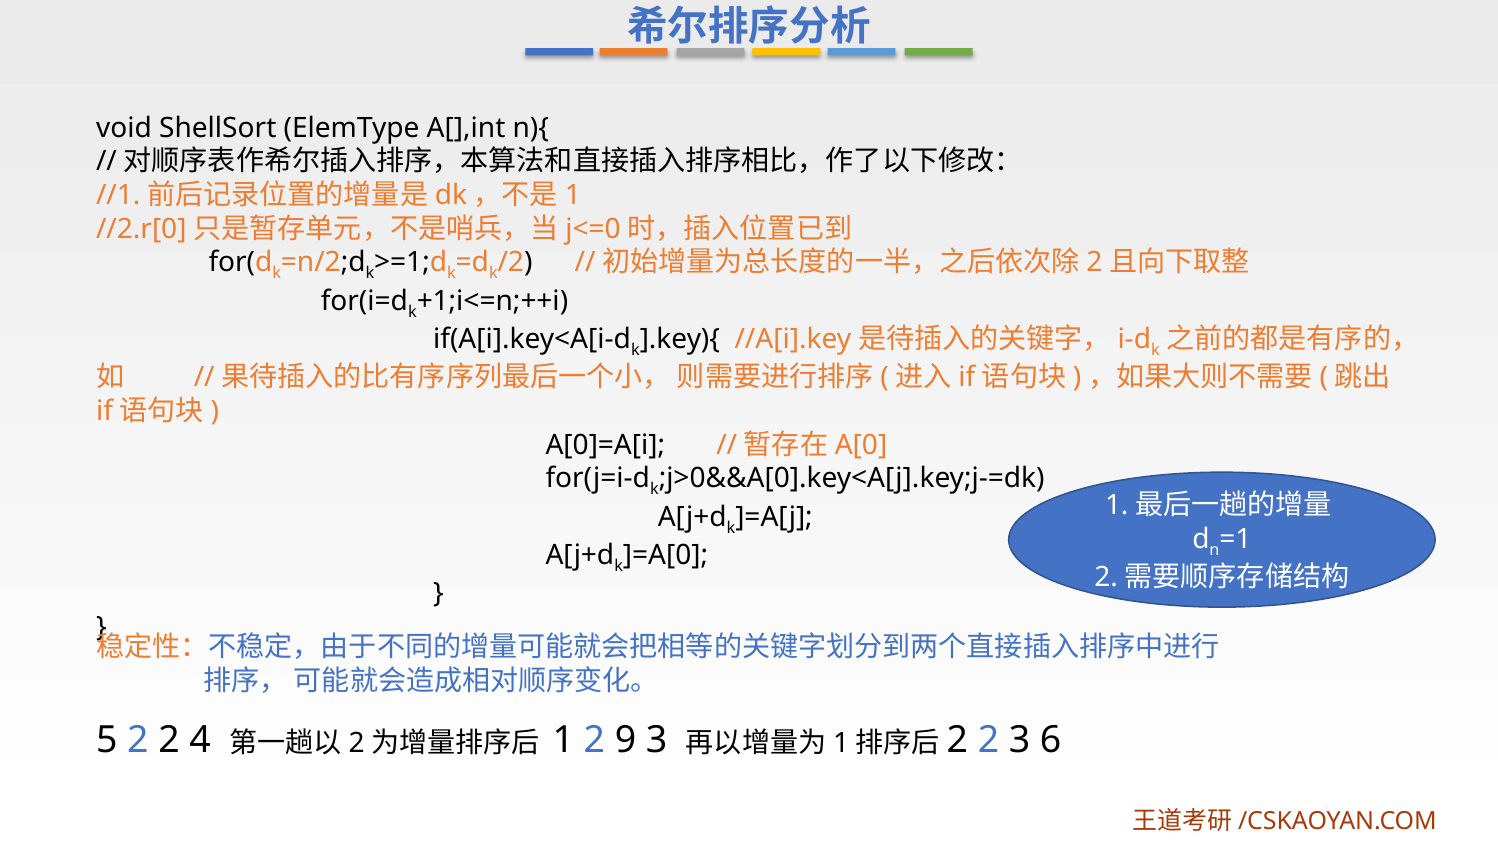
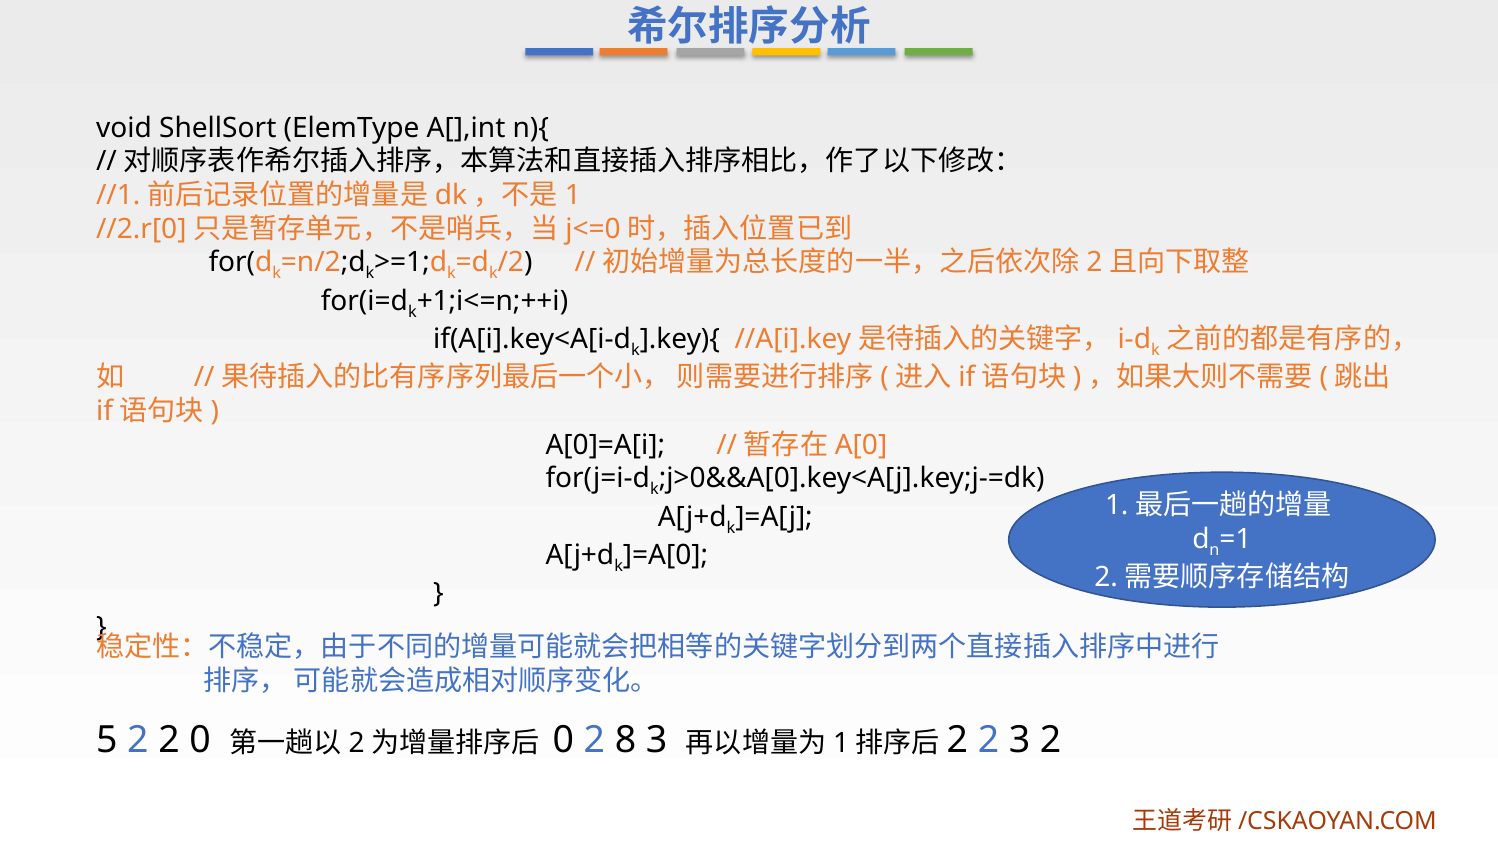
2 4: 4 -> 0
1 at (563, 741): 1 -> 0
9: 9 -> 8
3 6: 6 -> 2
